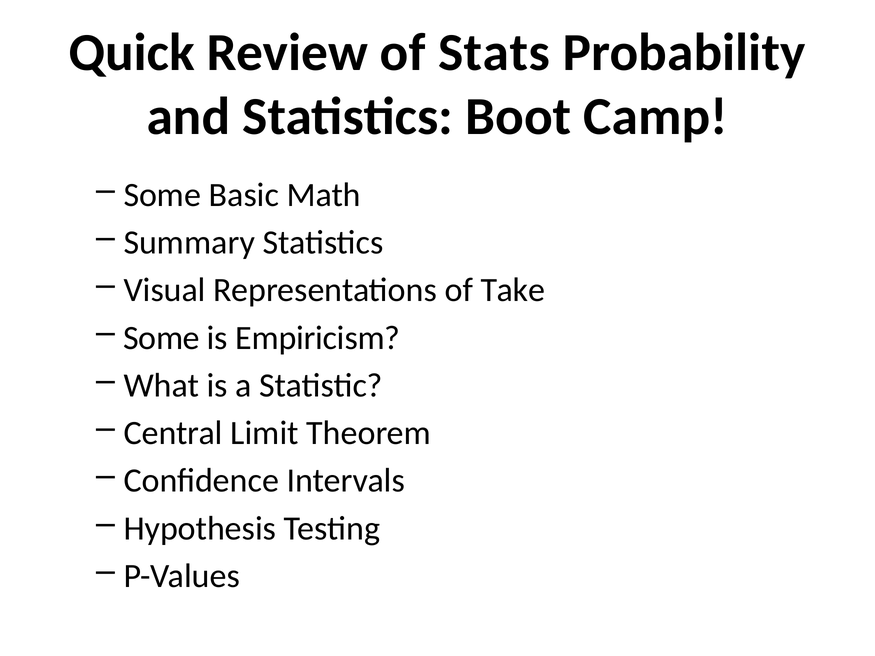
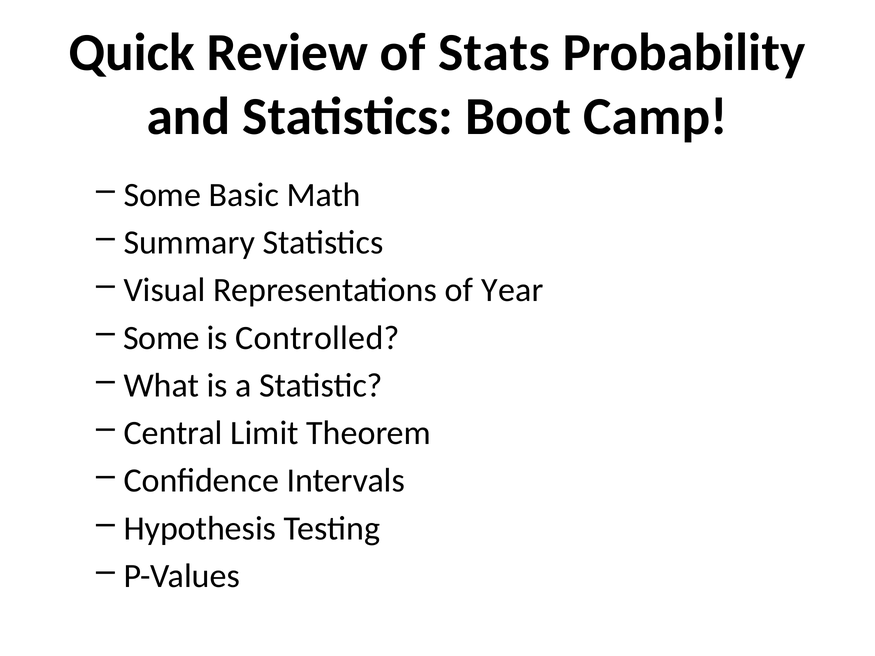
Take: Take -> Year
Empiricism: Empiricism -> Controlled
